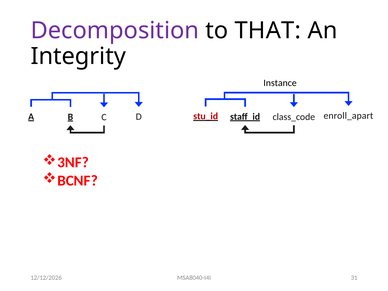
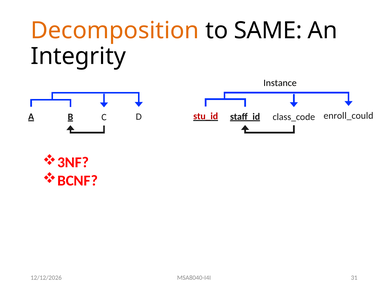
Decomposition colour: purple -> orange
THAT: THAT -> SAME
enroll_apart: enroll_apart -> enroll_could
